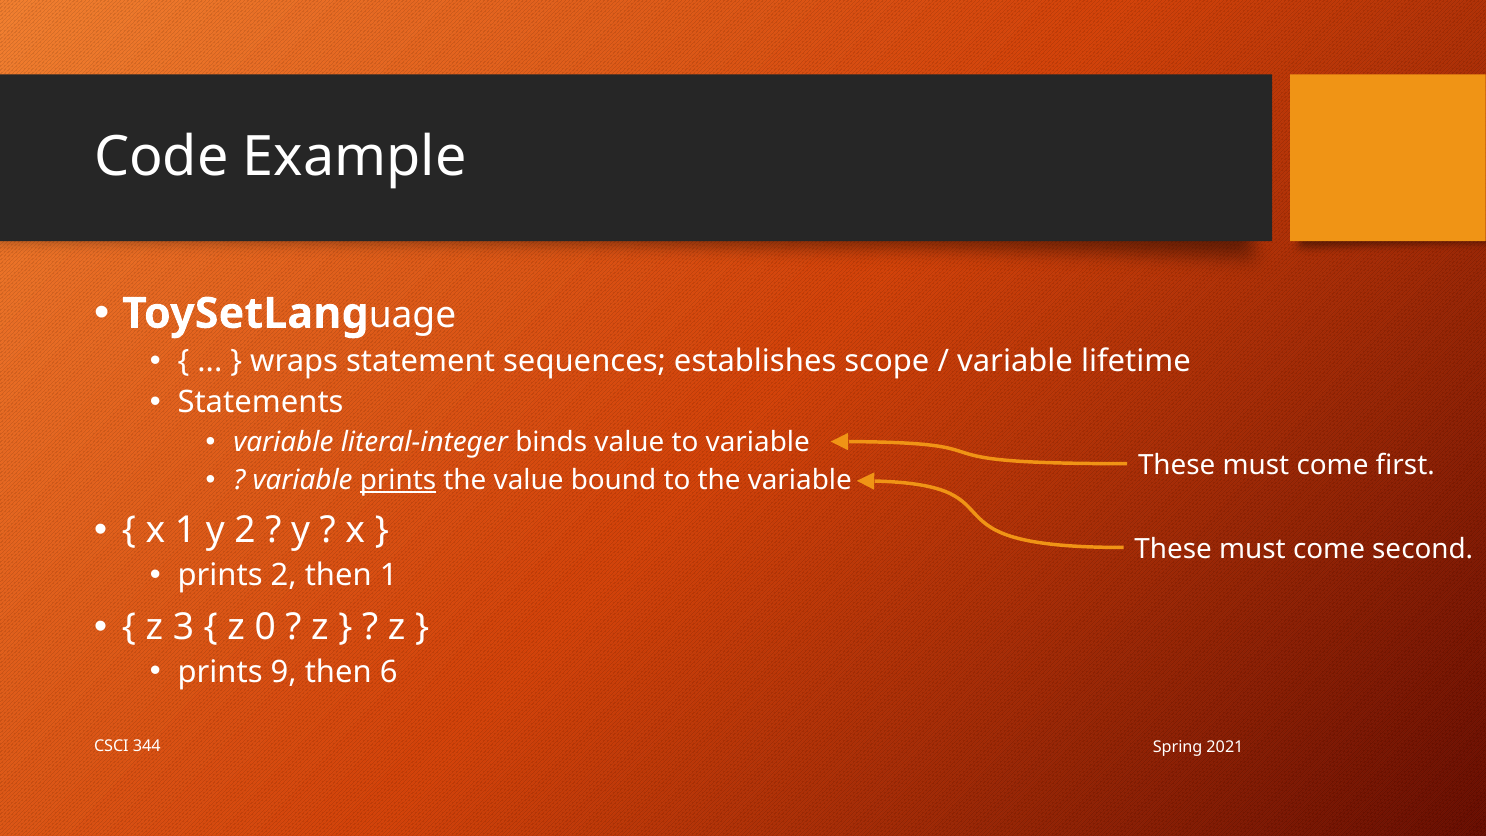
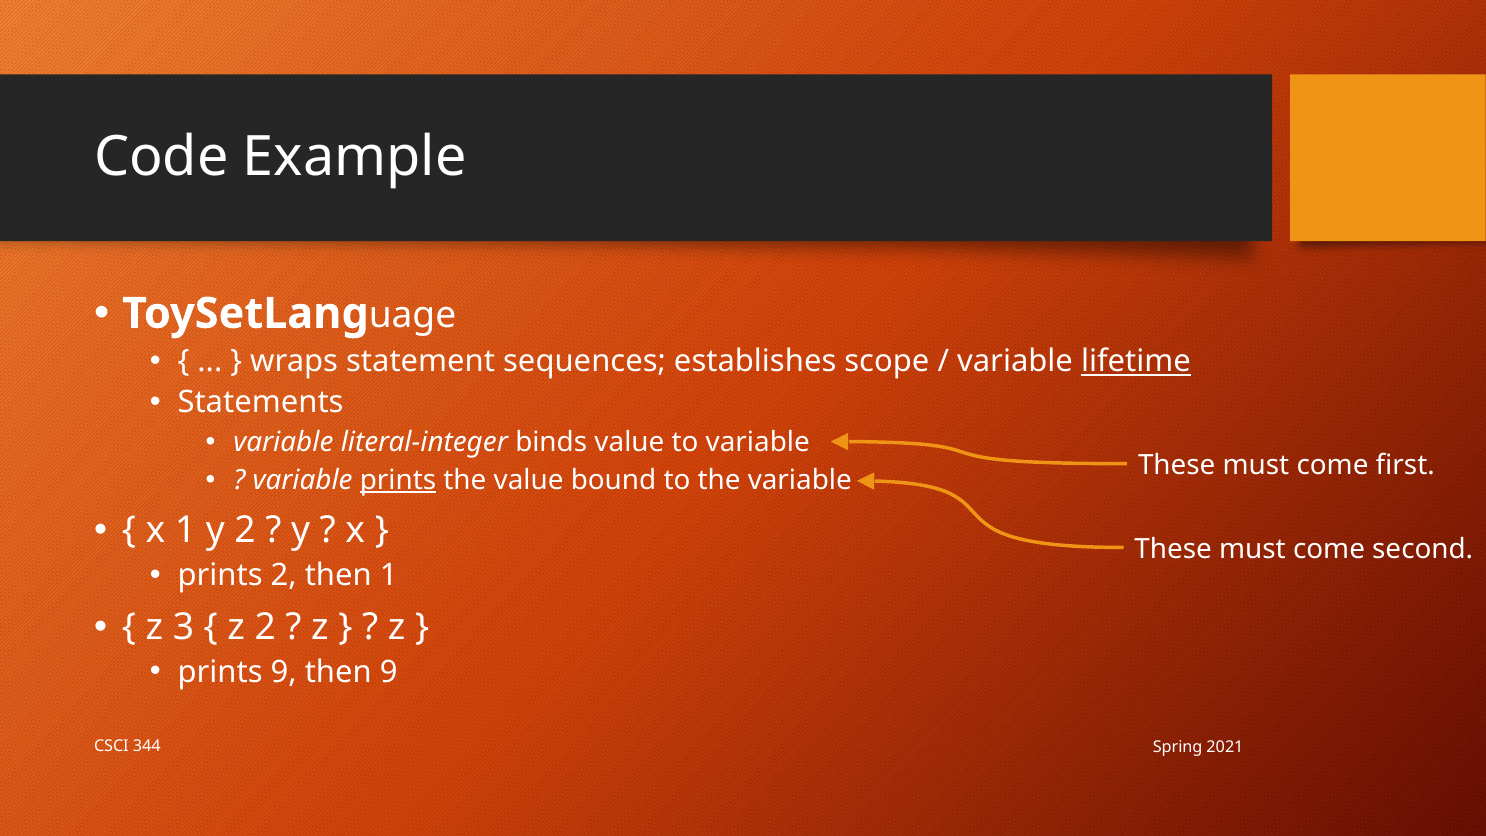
lifetime underline: none -> present
z 0: 0 -> 2
then 6: 6 -> 9
